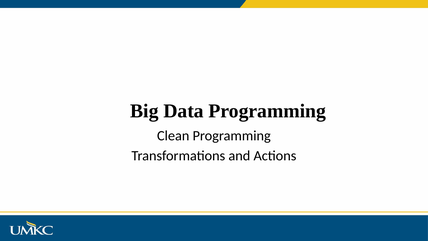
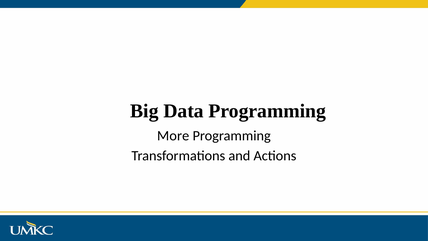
Clean: Clean -> More
